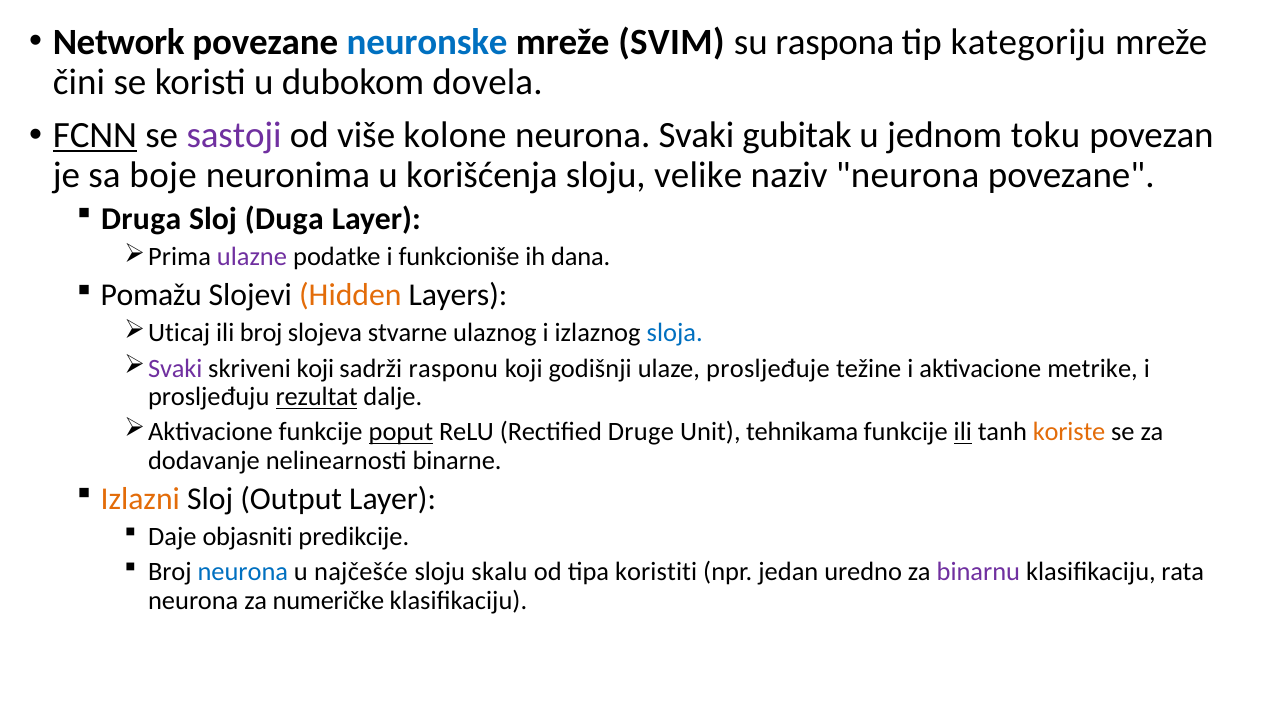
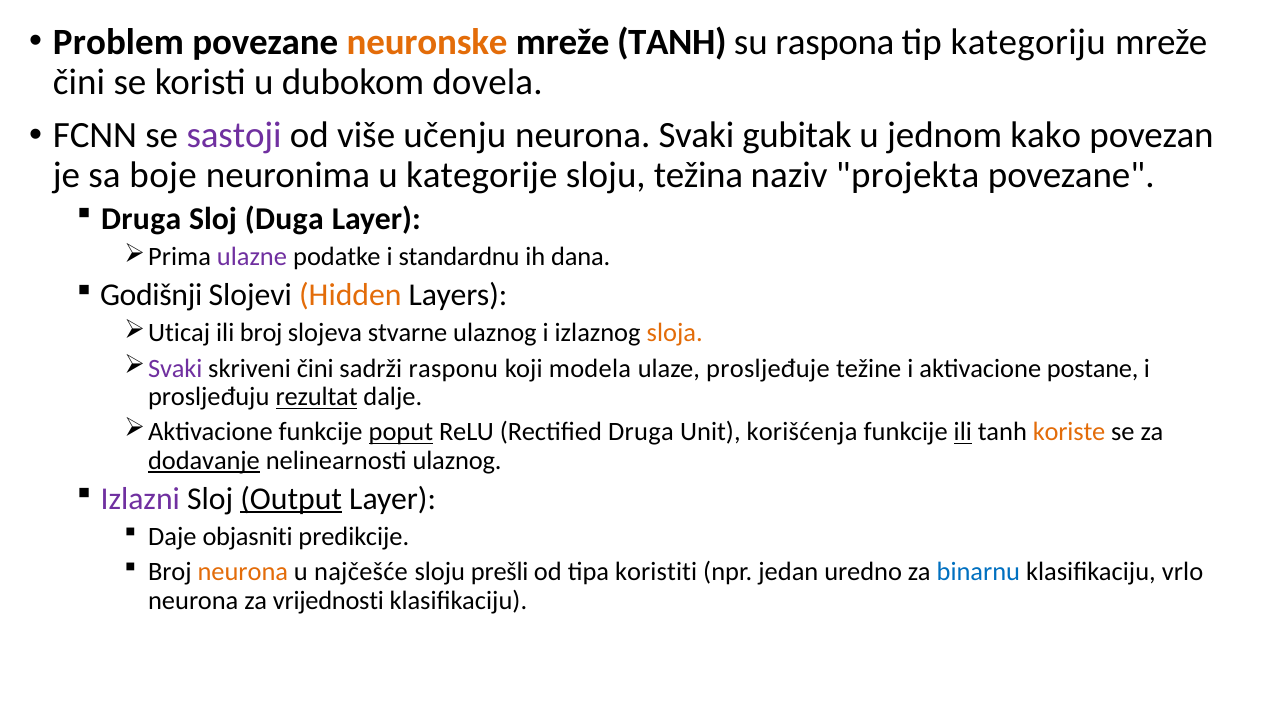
Network: Network -> Problem
neuronske colour: blue -> orange
mreže SVIM: SVIM -> TANH
FCNN underline: present -> none
kolone: kolone -> učenju
toku: toku -> kako
korišćenja: korišćenja -> kategorije
velike: velike -> težina
naziv neurona: neurona -> projekta
funkcioniše: funkcioniše -> standardnu
Pomažu: Pomažu -> Godišnji
sloja colour: blue -> orange
skriveni koji: koji -> čini
godišnji: godišnji -> modela
metrike: metrike -> postane
Rectified Druge: Druge -> Druga
tehnikama: tehnikama -> korišćenja
dodavanje underline: none -> present
nelinearnosti binarne: binarne -> ulaznog
Izlazni colour: orange -> purple
Output underline: none -> present
neurona at (243, 572) colour: blue -> orange
skalu: skalu -> prešli
binarnu colour: purple -> blue
rata: rata -> vrlo
numeričke: numeričke -> vrijednosti
